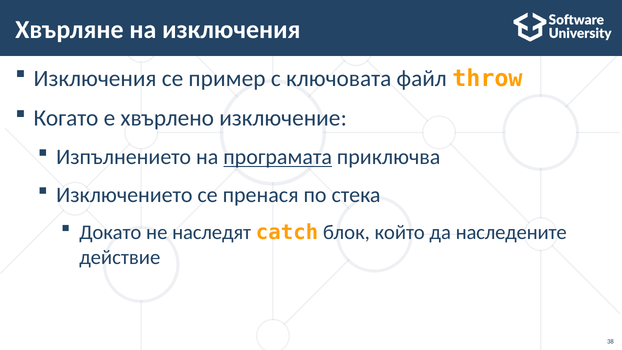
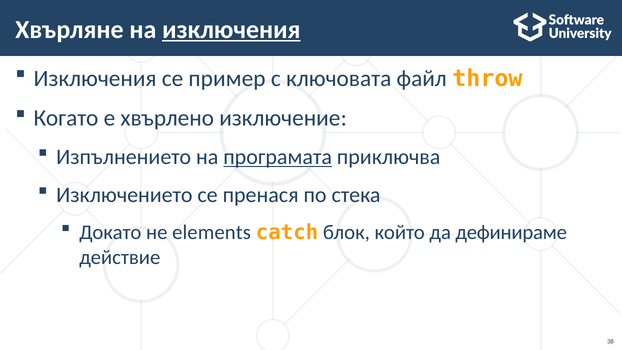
изключения at (231, 29) underline: none -> present
наследят: наследят -> elements
наследените: наследените -> дефинираме
